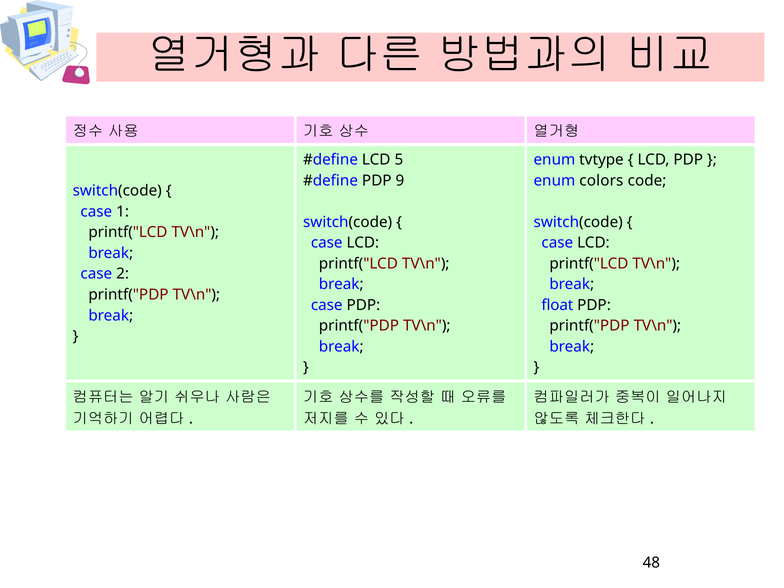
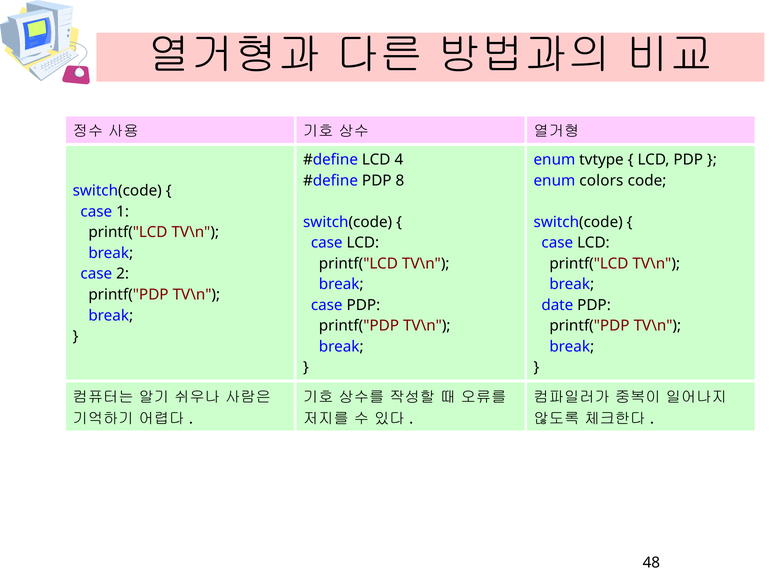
5: 5 -> 4
9: 9 -> 8
float: float -> date
